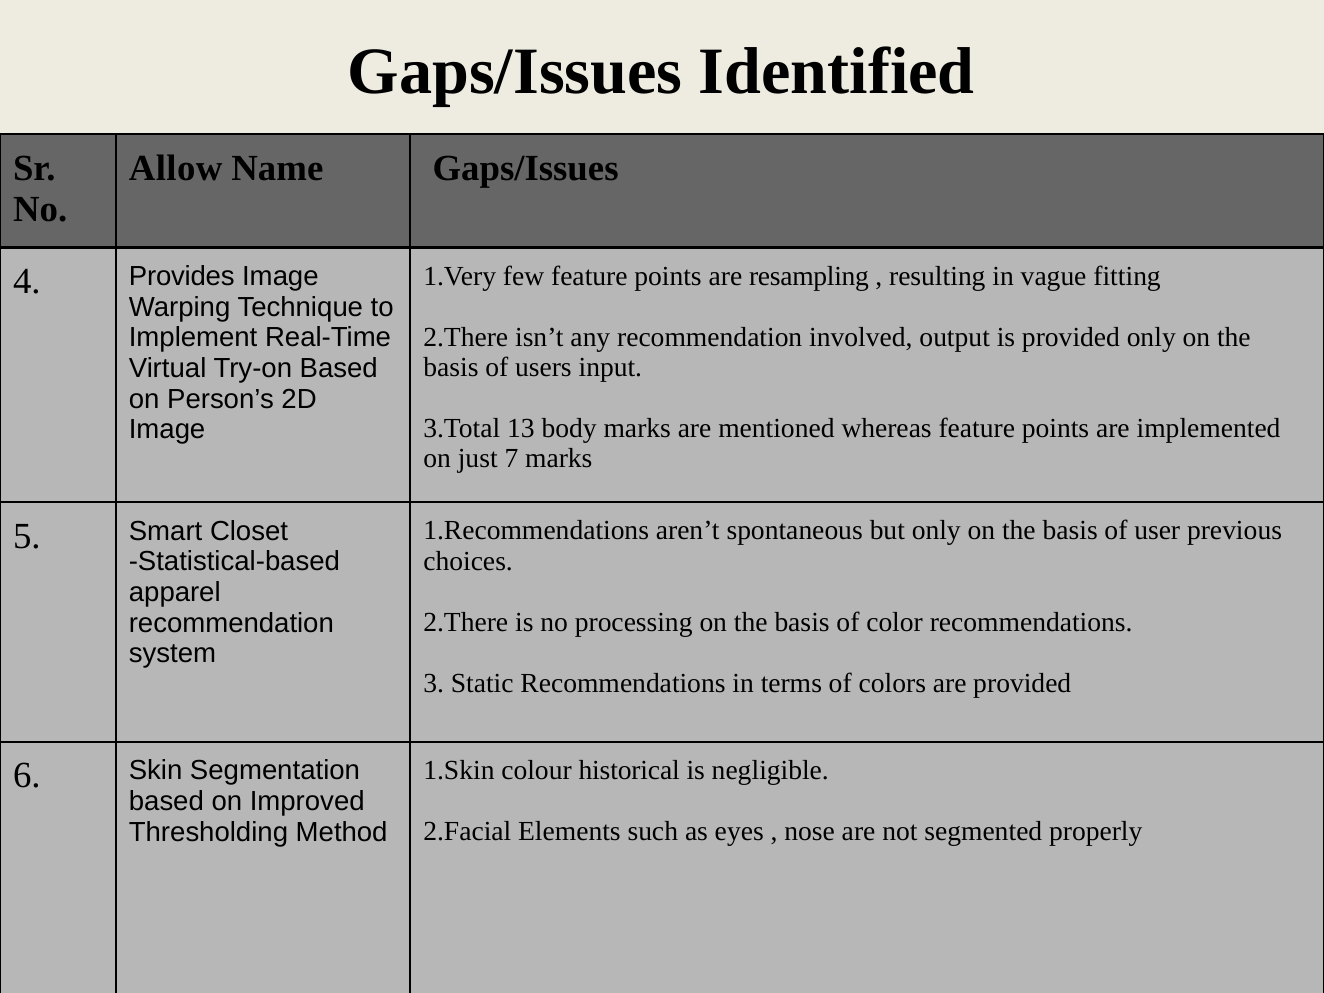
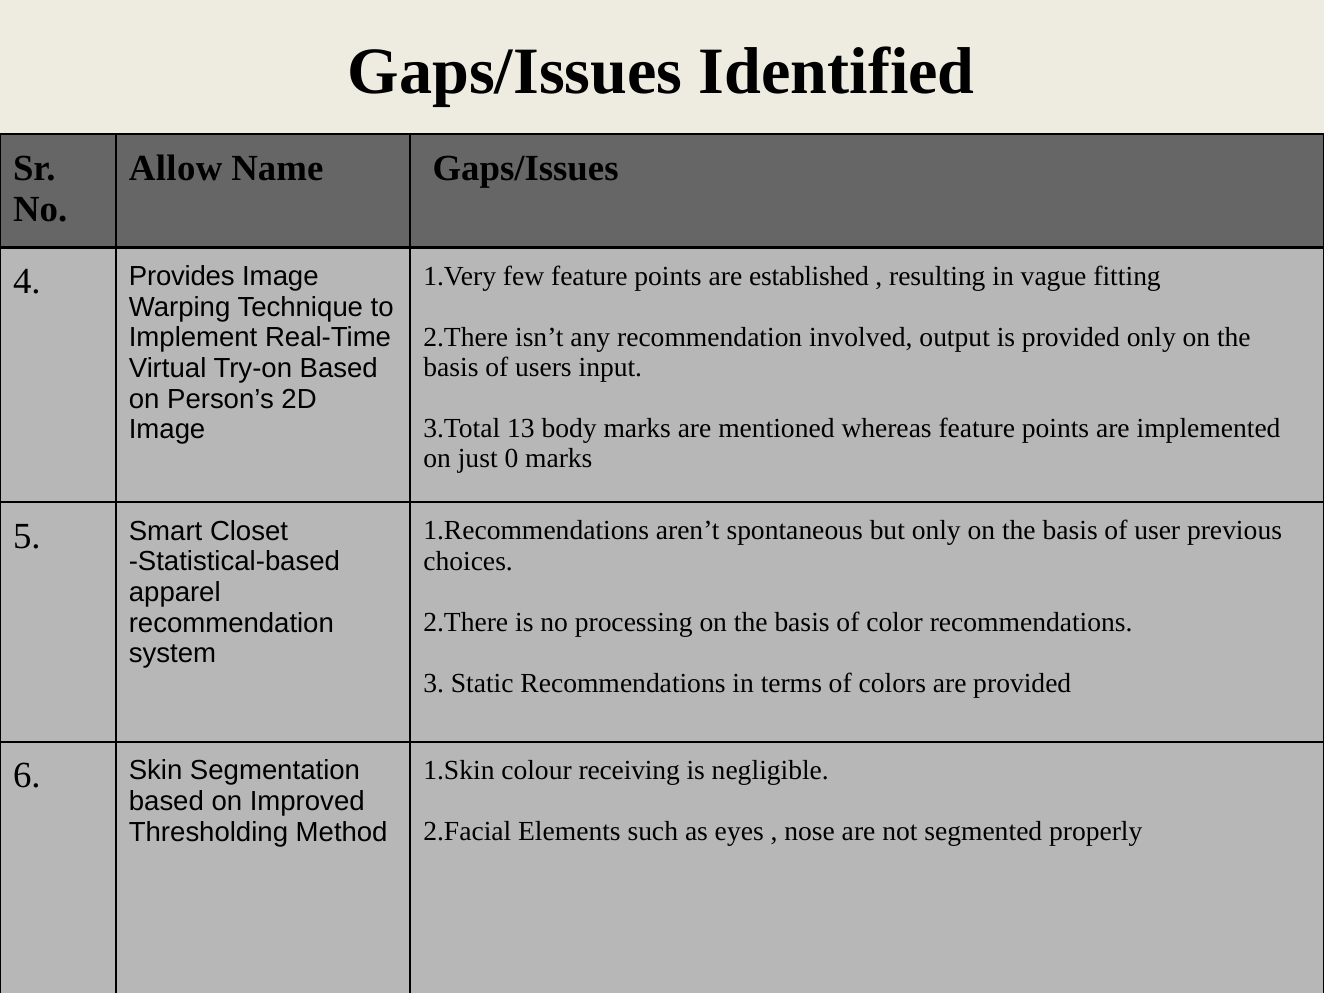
resampling: resampling -> established
7: 7 -> 0
historical: historical -> receiving
